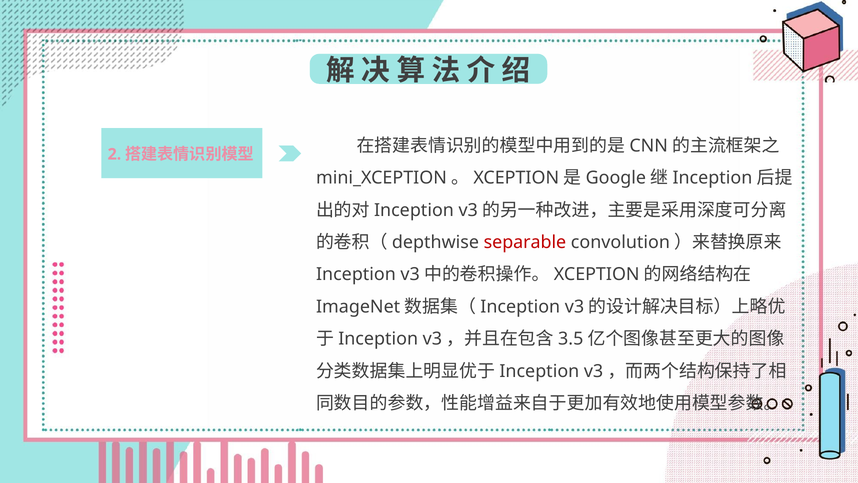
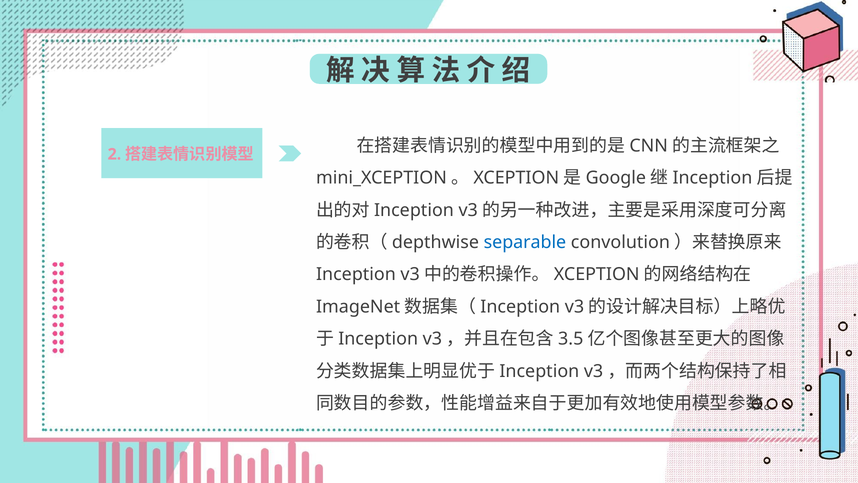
separable colour: red -> blue
